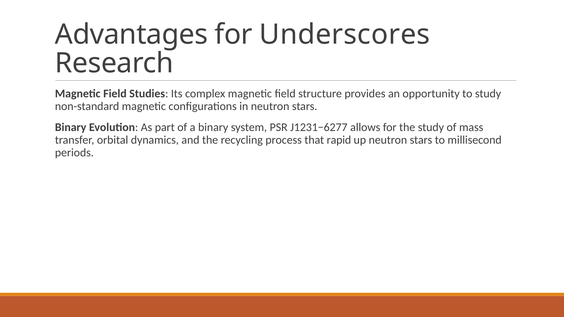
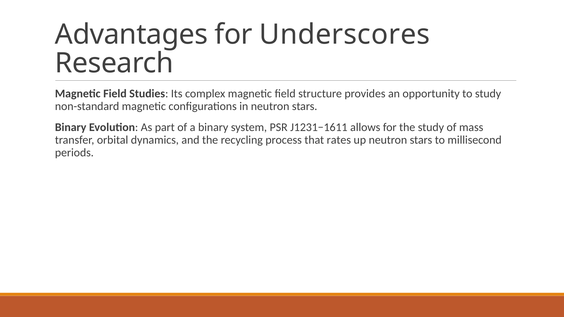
J1231−6277: J1231−6277 -> J1231−1611
rapid: rapid -> rates
